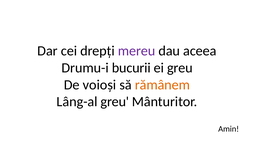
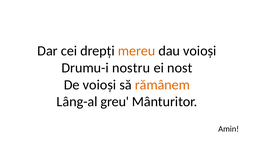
mereu colour: purple -> orange
dau aceea: aceea -> voioși
bucurii: bucurii -> nostru
ei greu: greu -> nost
